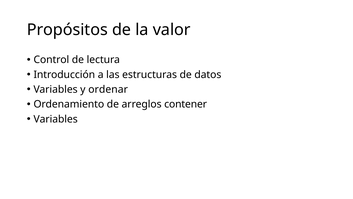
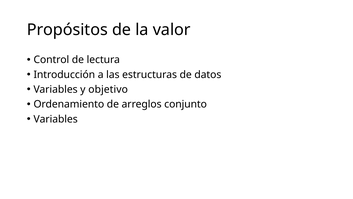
ordenar: ordenar -> objetivo
contener: contener -> conjunto
